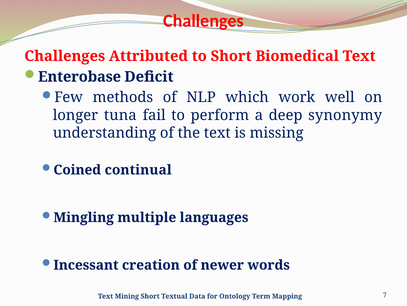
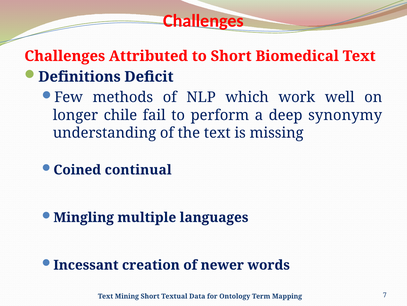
Enterobase: Enterobase -> Definitions
tuna: tuna -> chile
